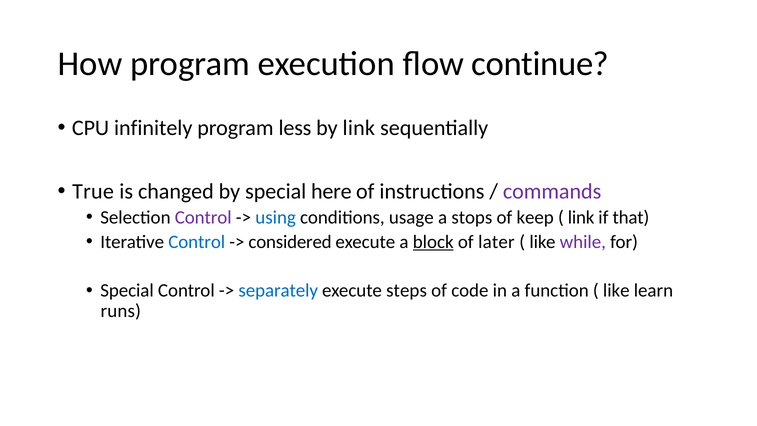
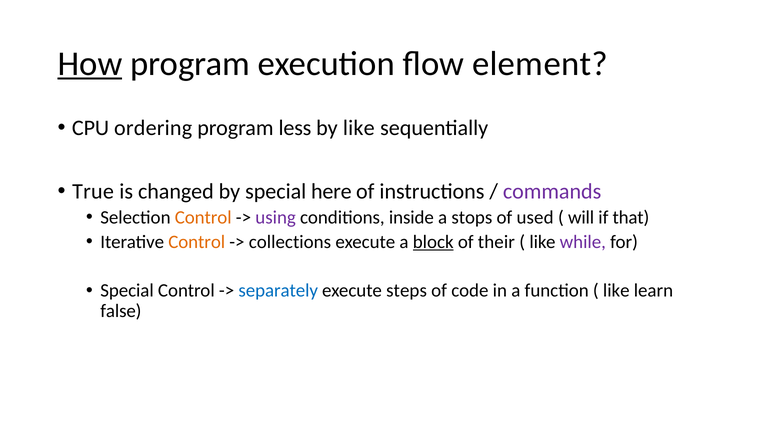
How underline: none -> present
continue: continue -> element
infinitely: infinitely -> ordering
by link: link -> like
Control at (203, 217) colour: purple -> orange
using colour: blue -> purple
usage: usage -> inside
keep: keep -> used
link at (581, 217): link -> will
Control at (197, 242) colour: blue -> orange
considered: considered -> collections
later: later -> their
runs: runs -> false
